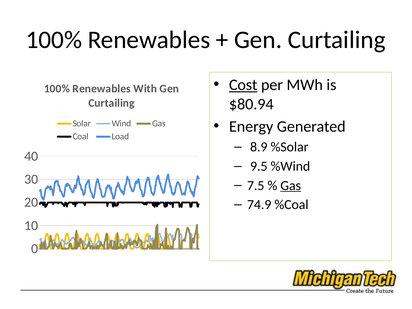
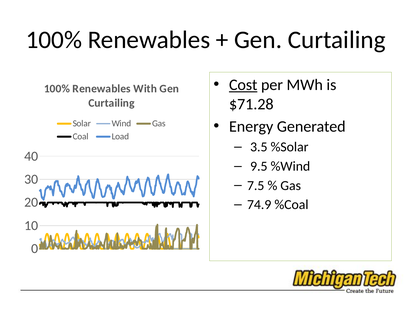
$80.94: $80.94 -> $71.28
8.9: 8.9 -> 3.5
Gas at (291, 185) underline: present -> none
